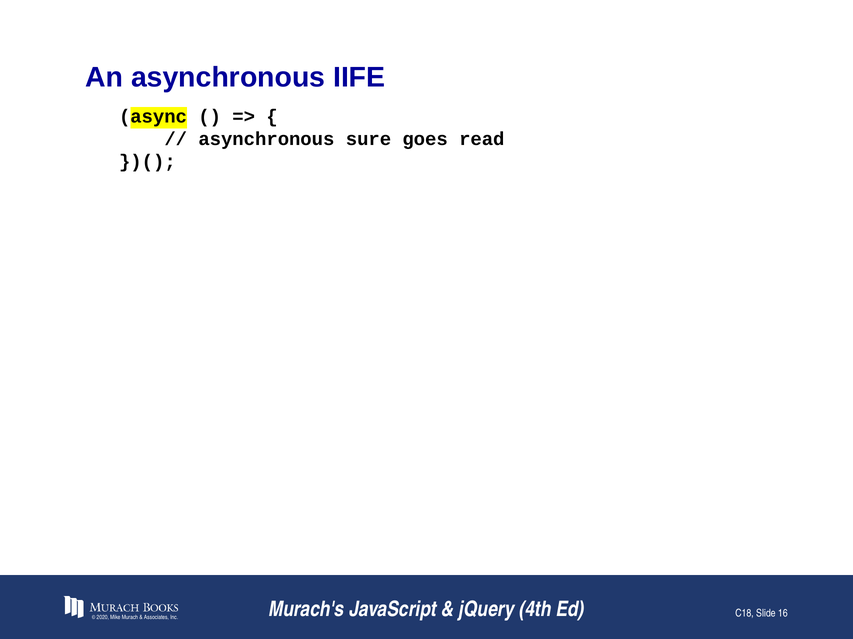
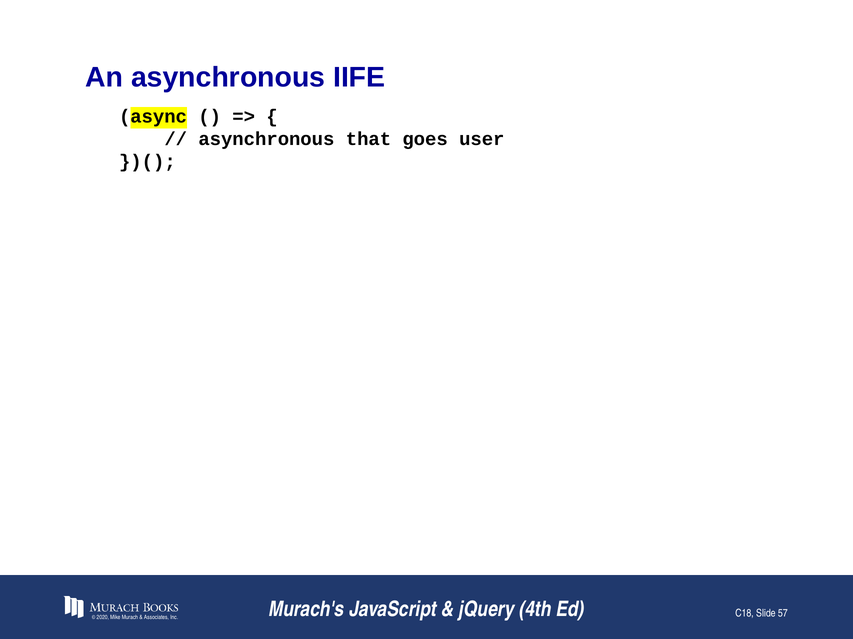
sure: sure -> that
read: read -> user
16: 16 -> 57
